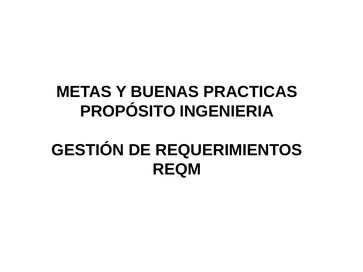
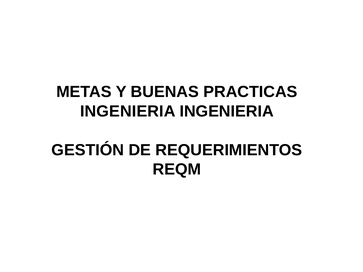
PROPÓSITO at (128, 111): PROPÓSITO -> INGENIERIA
